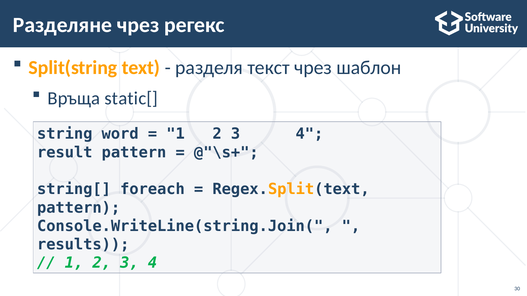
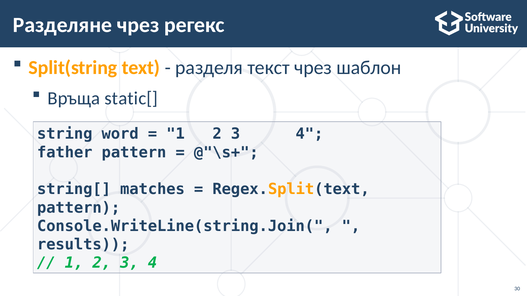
result: result -> father
foreach: foreach -> matches
